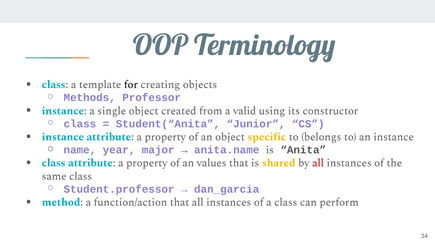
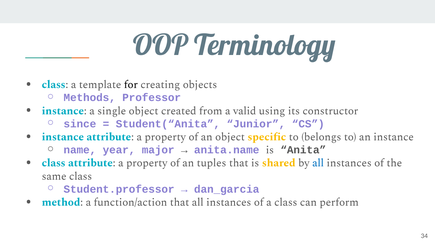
class at (80, 124): class -> since
values: values -> tuples
all at (318, 163) colour: red -> blue
